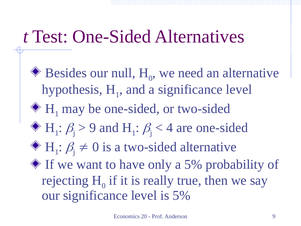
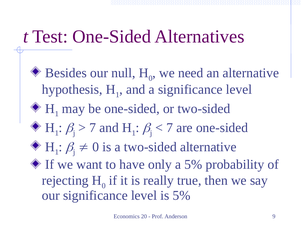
9 at (93, 128): 9 -> 7
4 at (170, 128): 4 -> 7
